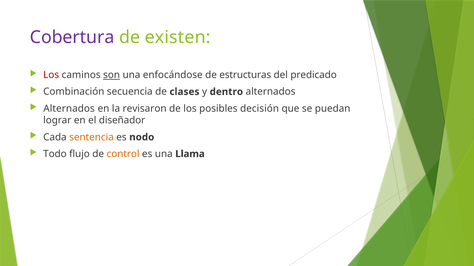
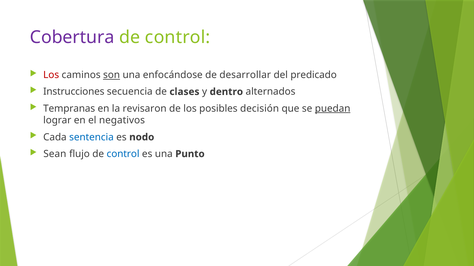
existen at (178, 37): existen -> control
estructuras: estructuras -> desarrollar
Combinación: Combinación -> Instrucciones
Alternados at (69, 109): Alternados -> Tempranas
puedan underline: none -> present
diseñador: diseñador -> negativos
sentencia colour: orange -> blue
Todo: Todo -> Sean
control at (123, 154) colour: orange -> blue
Llama: Llama -> Punto
